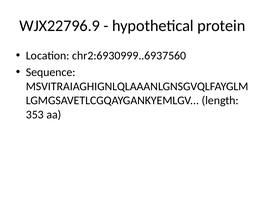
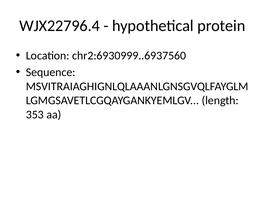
WJX22796.9: WJX22796.9 -> WJX22796.4
